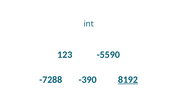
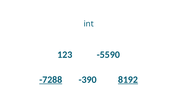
-7288 underline: none -> present
